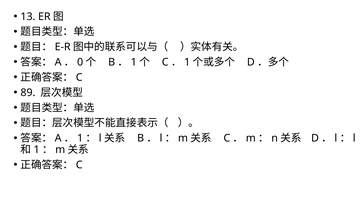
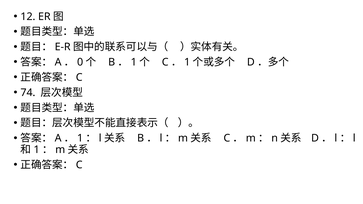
13: 13 -> 12
89: 89 -> 74
